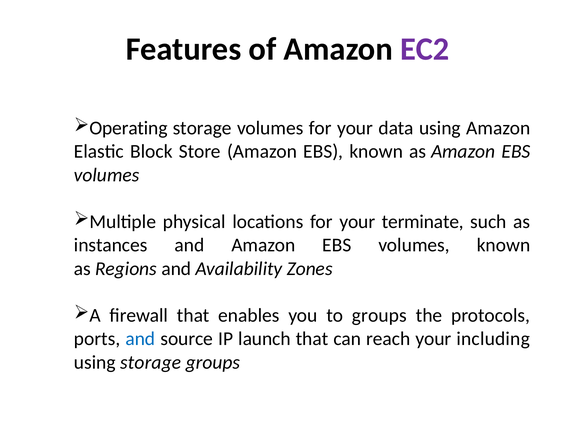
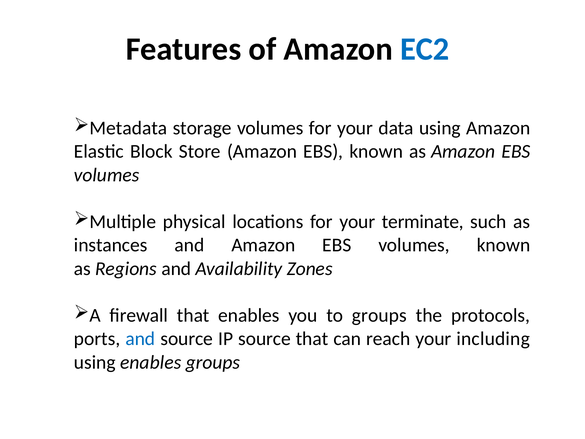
EC2 colour: purple -> blue
Operating: Operating -> Metadata
IP launch: launch -> source
using storage: storage -> enables
